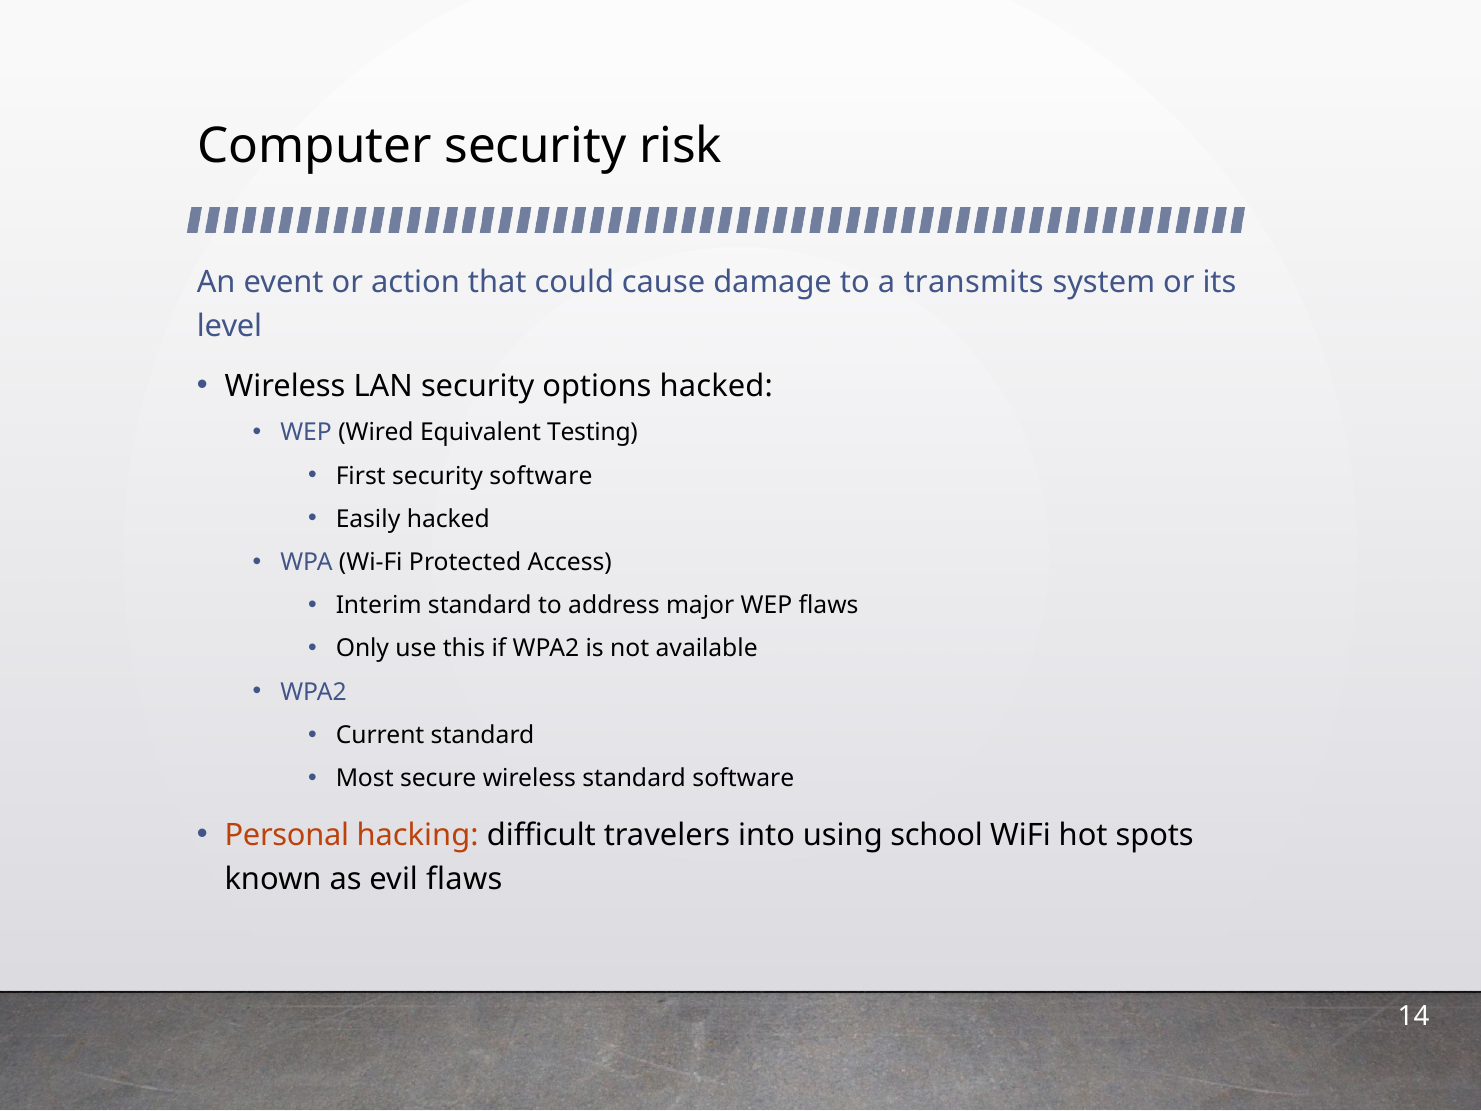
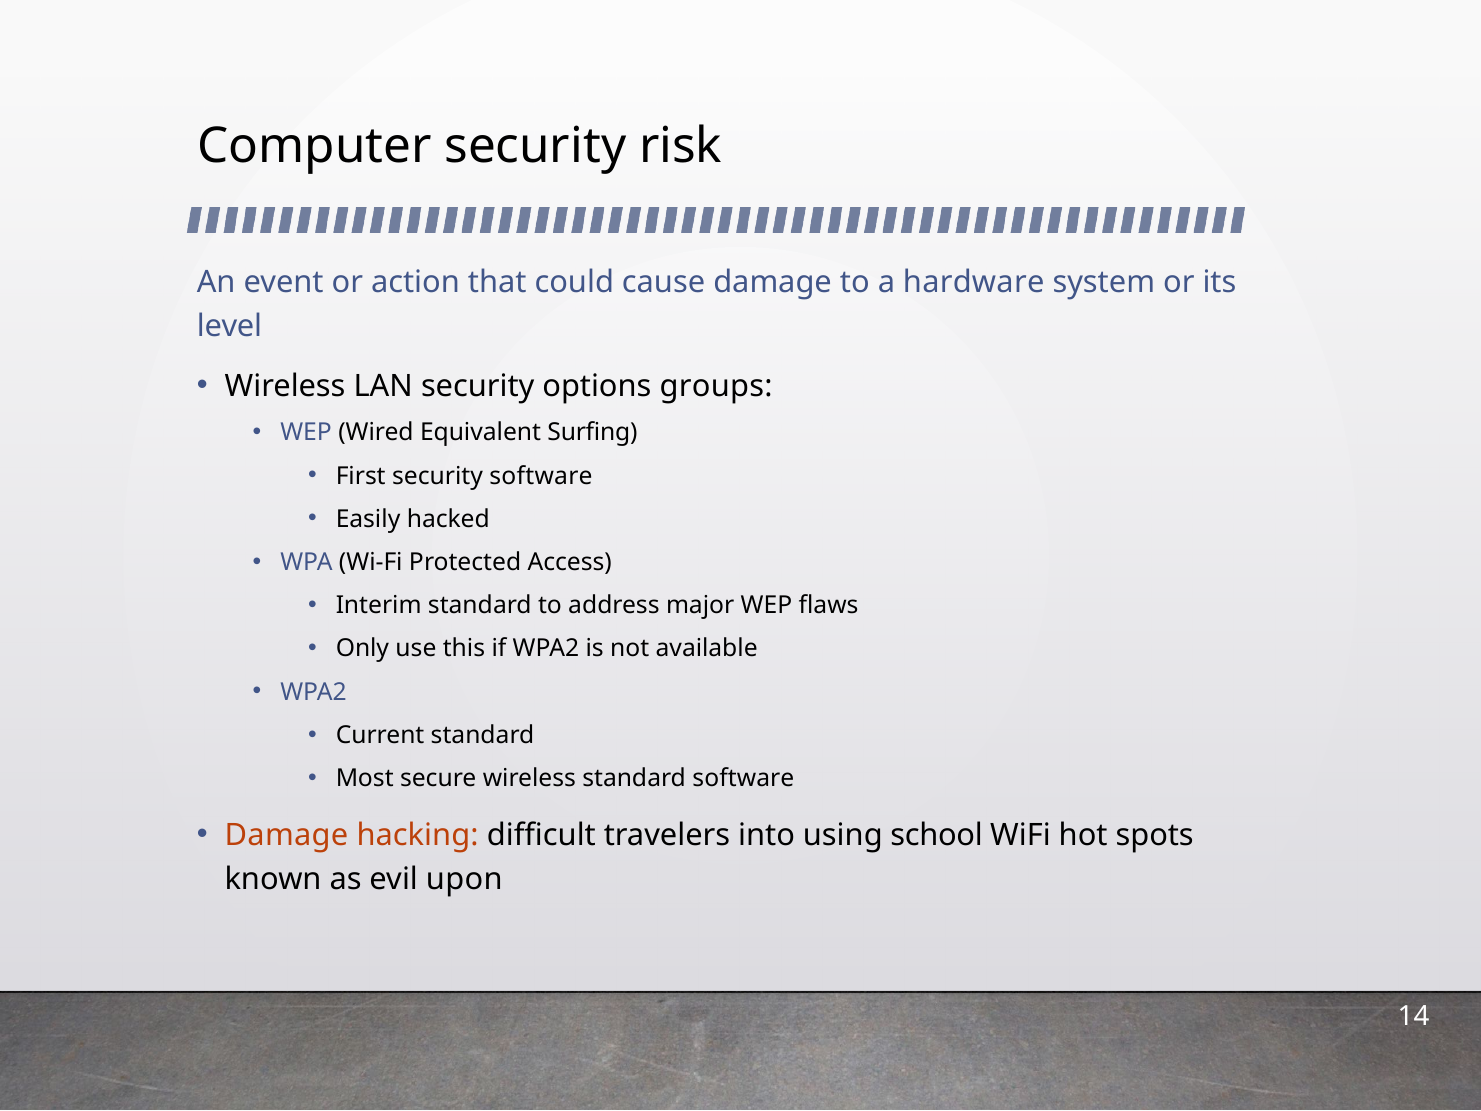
transmits: transmits -> hardware
options hacked: hacked -> groups
Testing: Testing -> Surfing
Personal at (287, 835): Personal -> Damage
evil flaws: flaws -> upon
